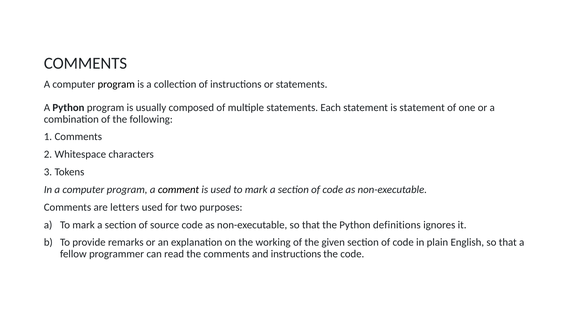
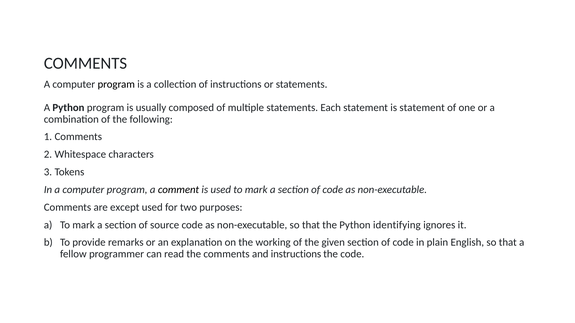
letters: letters -> except
definitions: definitions -> identifying
